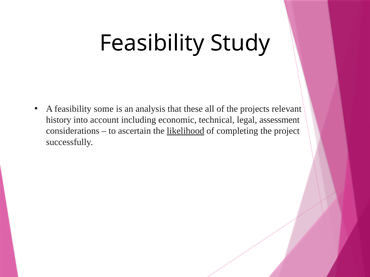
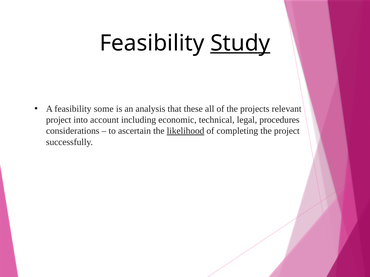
Study underline: none -> present
history at (59, 120): history -> project
assessment: assessment -> procedures
